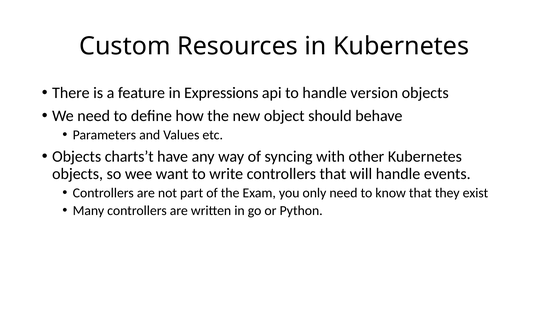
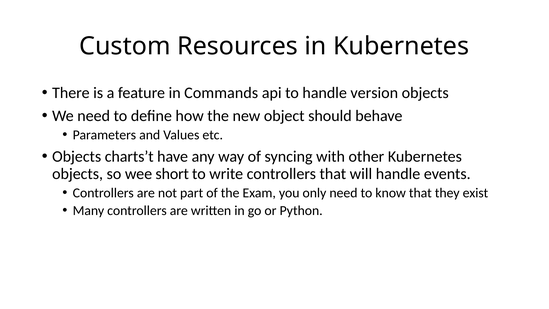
Expressions: Expressions -> Commands
want: want -> short
